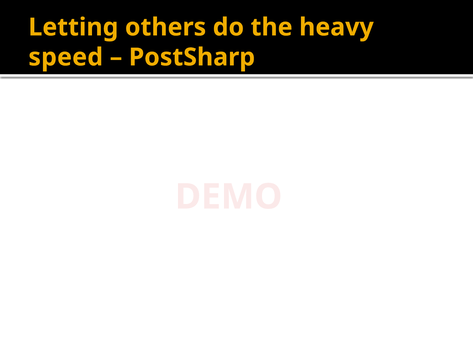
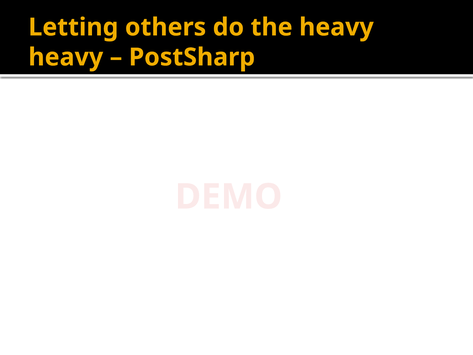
speed at (66, 57): speed -> heavy
